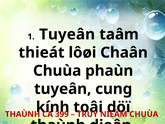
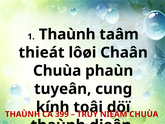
1 Tuyeân: Tuyeân -> Thaùnh
